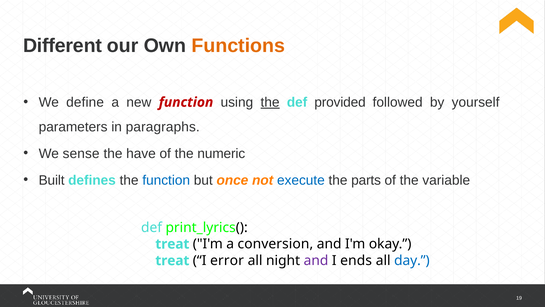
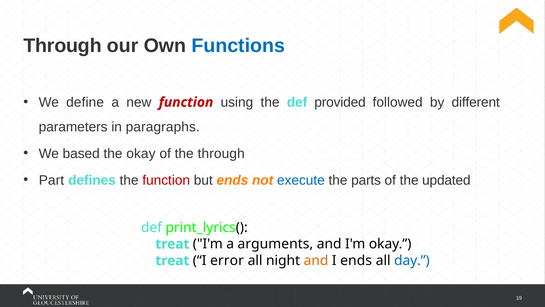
Different at (63, 46): Different -> Through
Functions colour: orange -> blue
the at (270, 102) underline: present -> none
yourself: yourself -> different
sense: sense -> based
the have: have -> okay
the numeric: numeric -> through
Built: Built -> Part
function at (166, 180) colour: blue -> red
but once: once -> ends
variable: variable -> updated
conversion: conversion -> arguments
and at (316, 260) colour: purple -> orange
